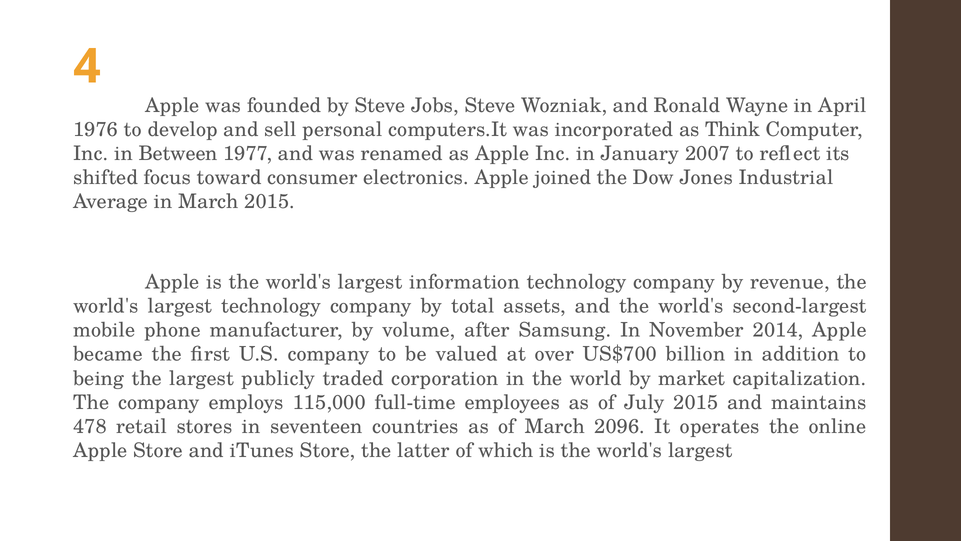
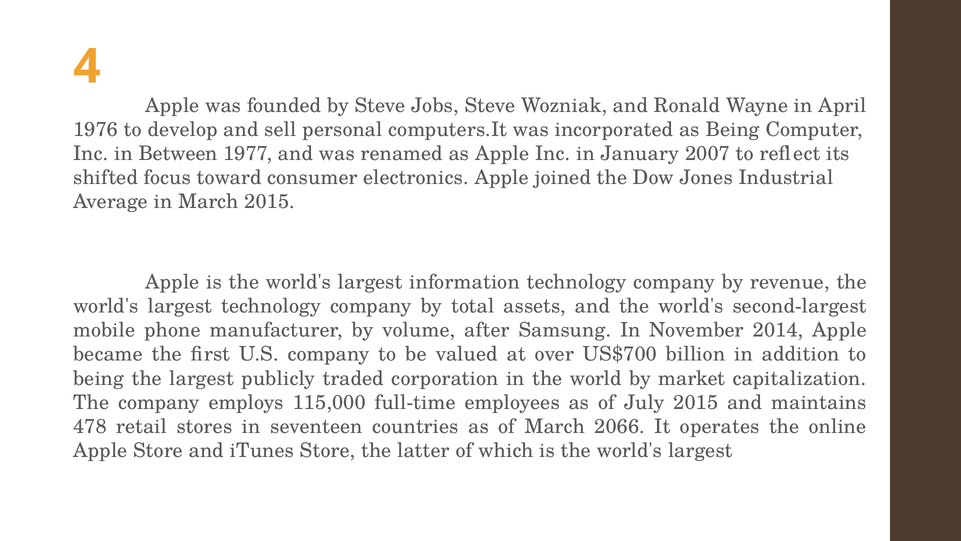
as Think: Think -> Being
2096: 2096 -> 2066
